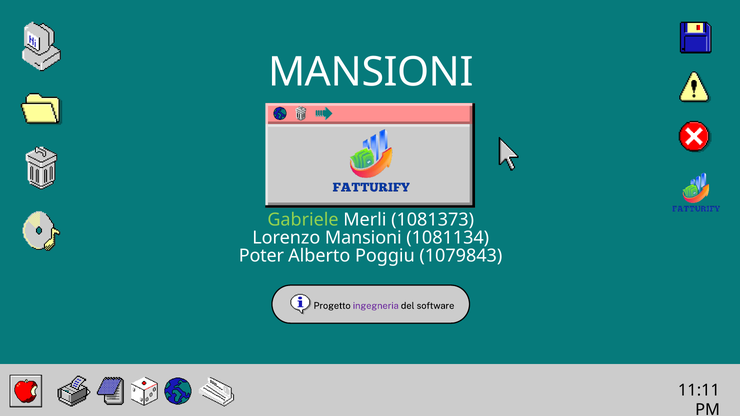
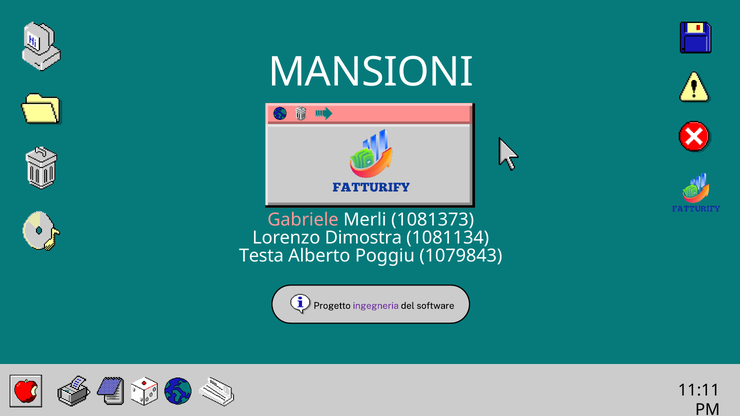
Gabriele colour: light green -> pink
Lorenzo Mansioni: Mansioni -> Dimostra
Poter: Poter -> Testa
